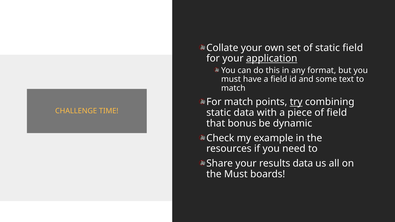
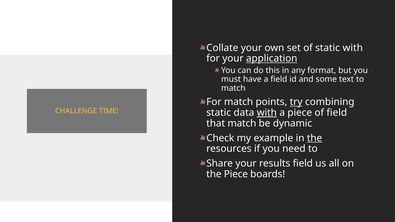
static field: field -> with
with at (267, 113) underline: none -> present
that bonus: bonus -> match
the at (315, 138) underline: none -> present
results data: data -> field
the Must: Must -> Piece
